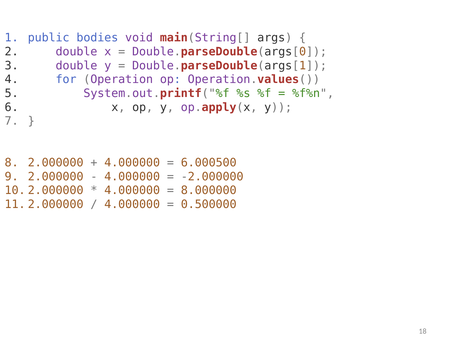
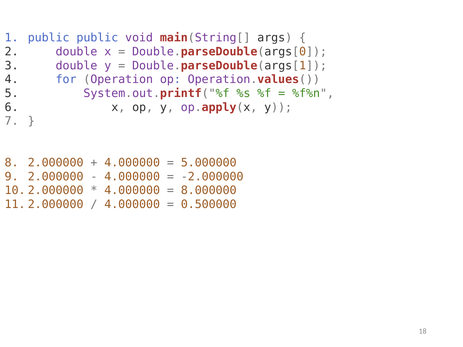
public bodies: bodies -> public
6.000500: 6.000500 -> 5.000000
